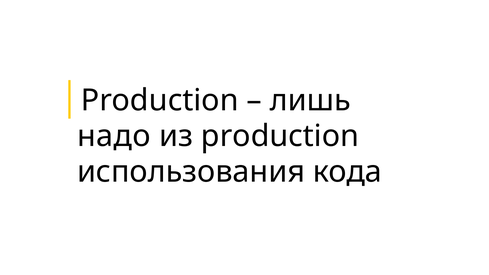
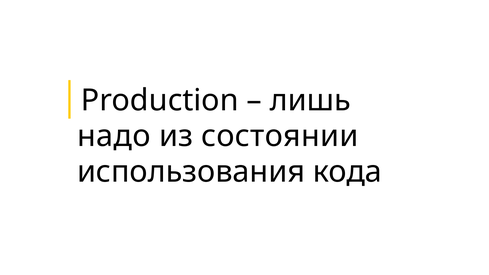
из production: production -> состоянии
